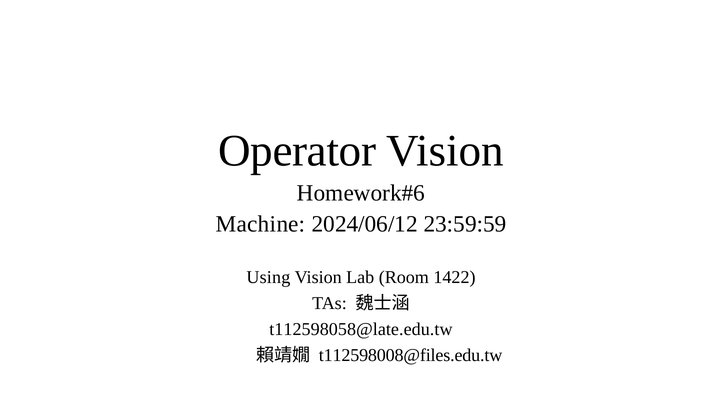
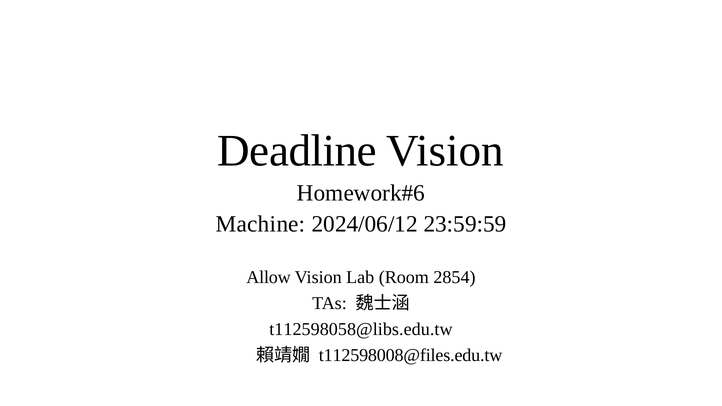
Operator: Operator -> Deadline
Using: Using -> Allow
1422: 1422 -> 2854
t112598058@late.edu.tw: t112598058@late.edu.tw -> t112598058@libs.edu.tw
